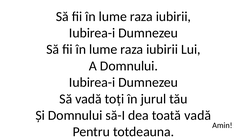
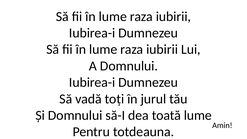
toată vadă: vadă -> lume
